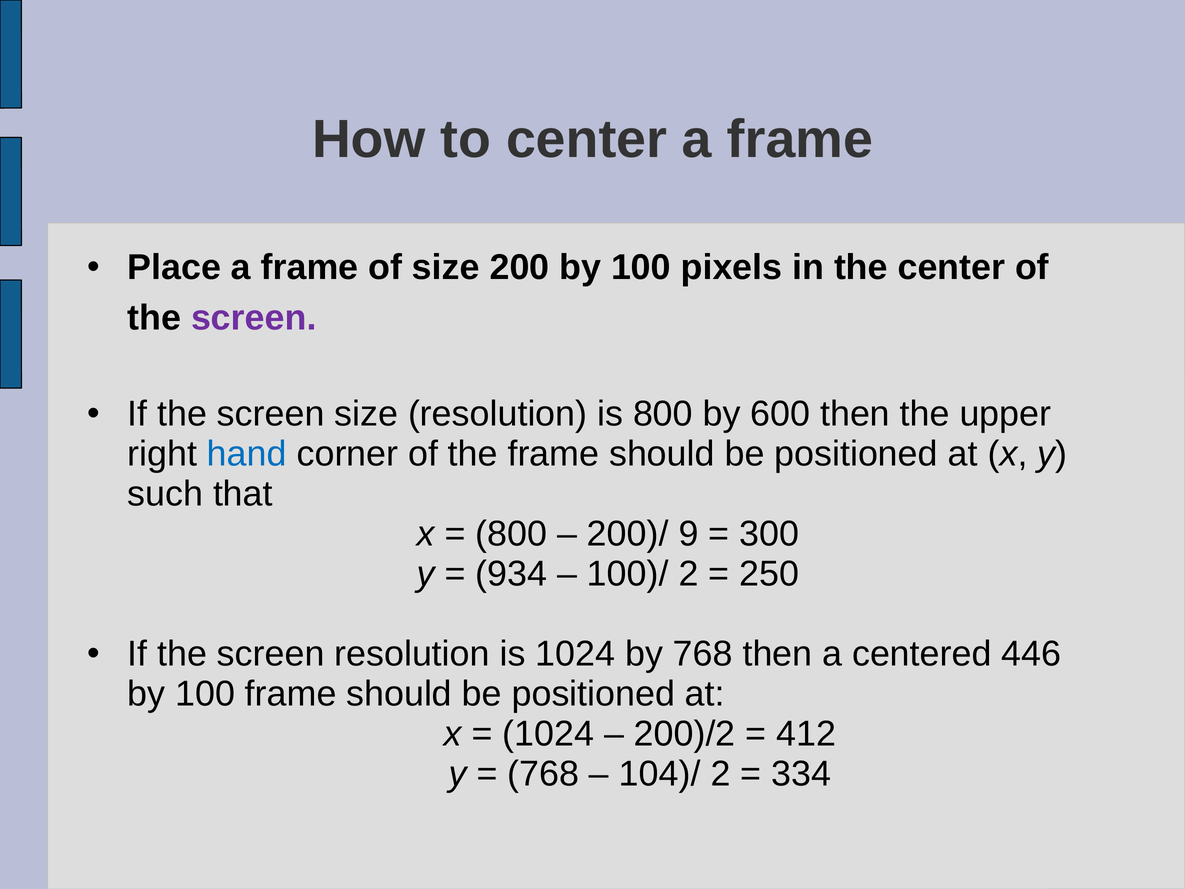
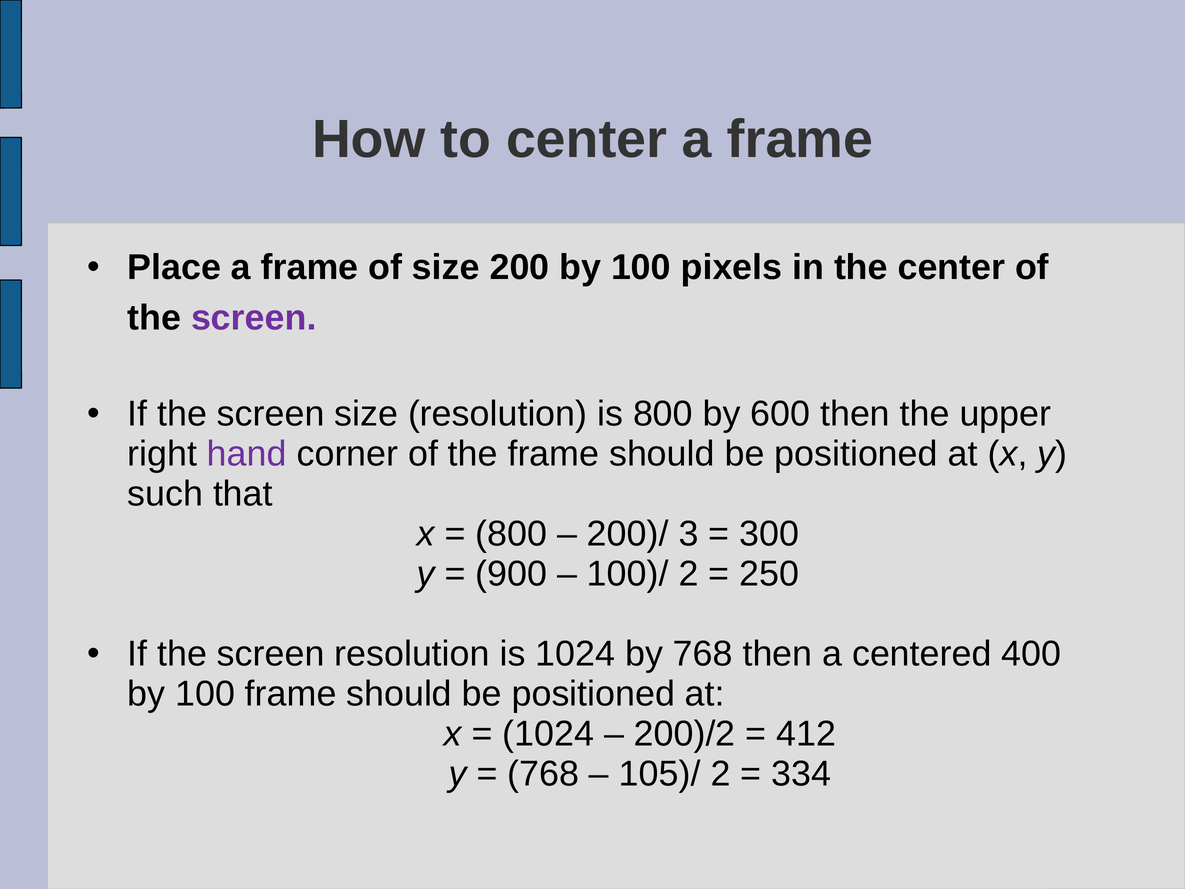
hand colour: blue -> purple
9: 9 -> 3
934: 934 -> 900
446: 446 -> 400
104)/: 104)/ -> 105)/
